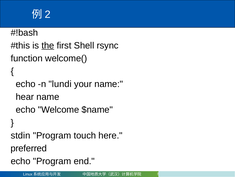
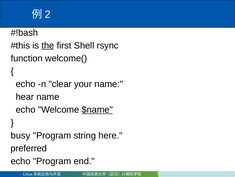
lundi: lundi -> clear
$name underline: none -> present
stdin: stdin -> busy
touch: touch -> string
